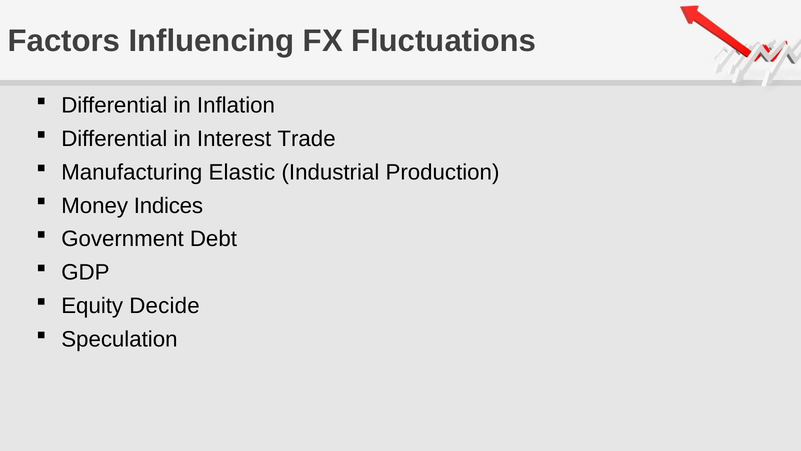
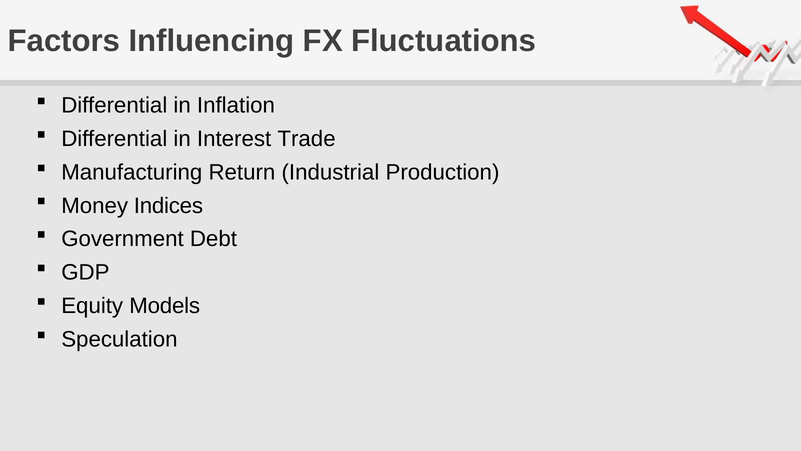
Elastic: Elastic -> Return
Decide: Decide -> Models
